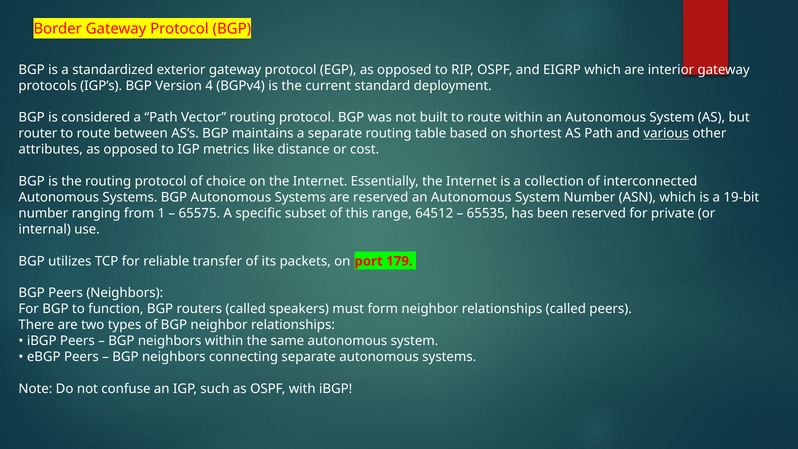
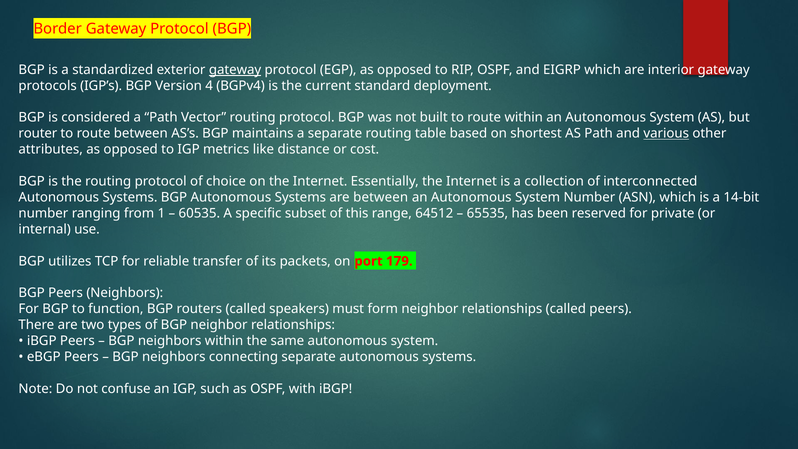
gateway at (235, 70) underline: none -> present
are reserved: reserved -> between
19-bit: 19-bit -> 14-bit
65575: 65575 -> 60535
